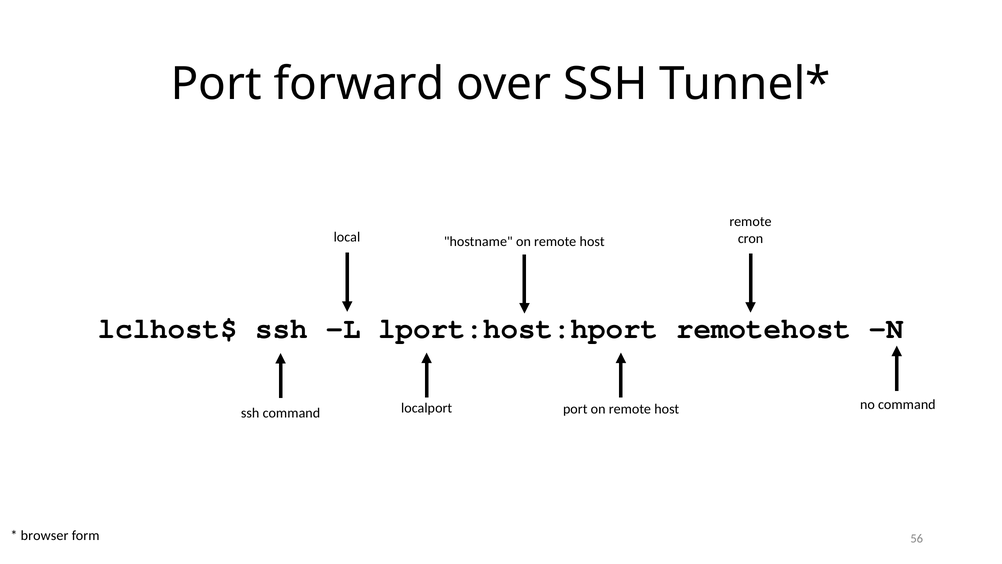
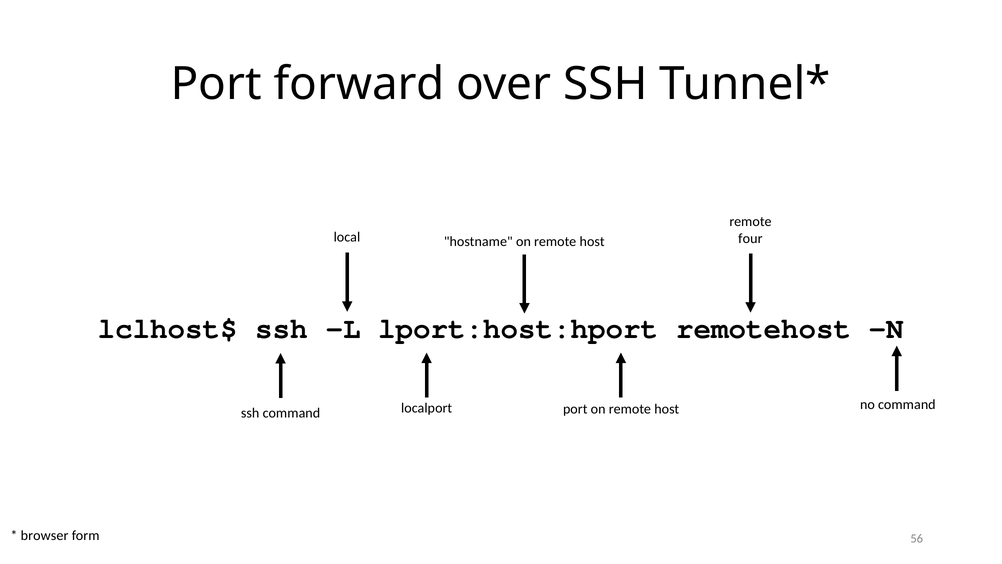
cron: cron -> four
